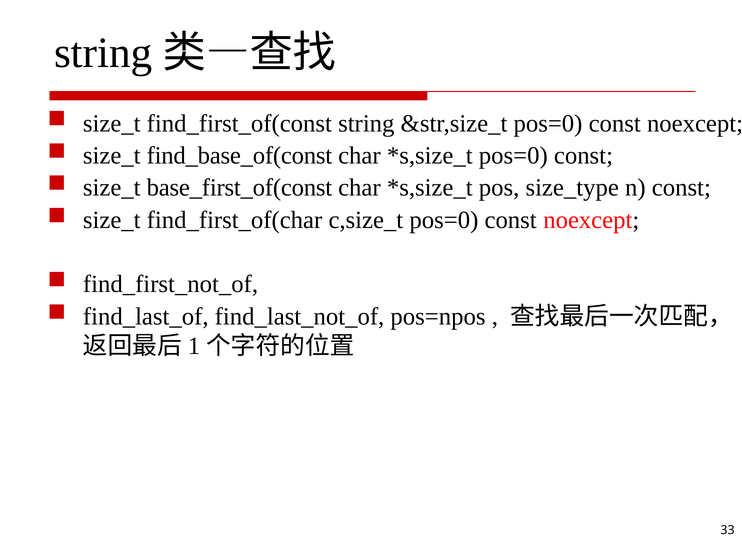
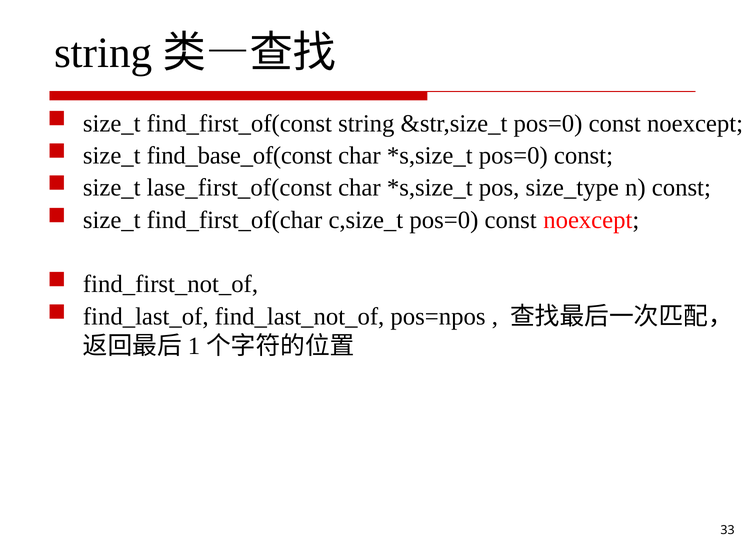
base_first_of(const: base_first_of(const -> lase_first_of(const
